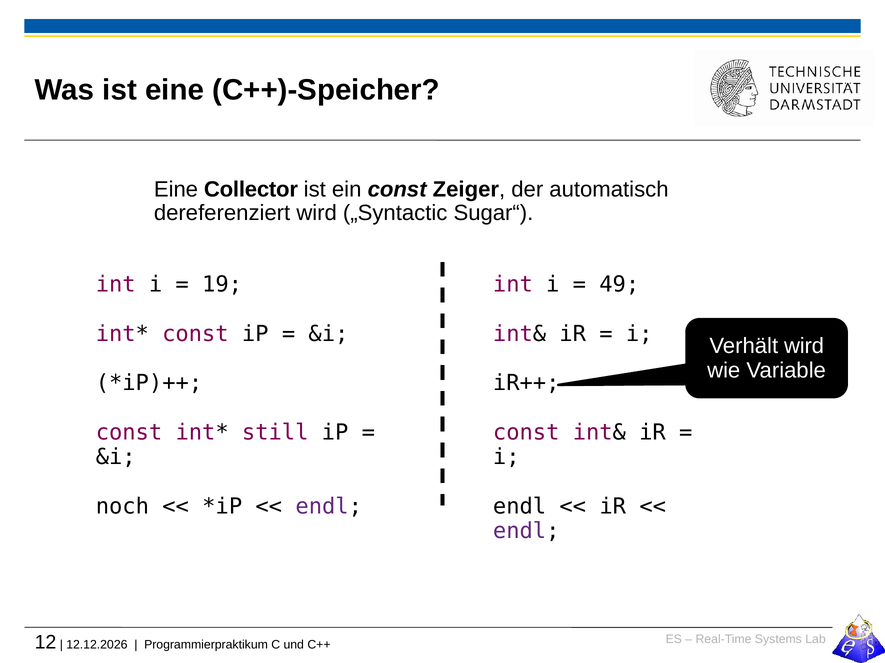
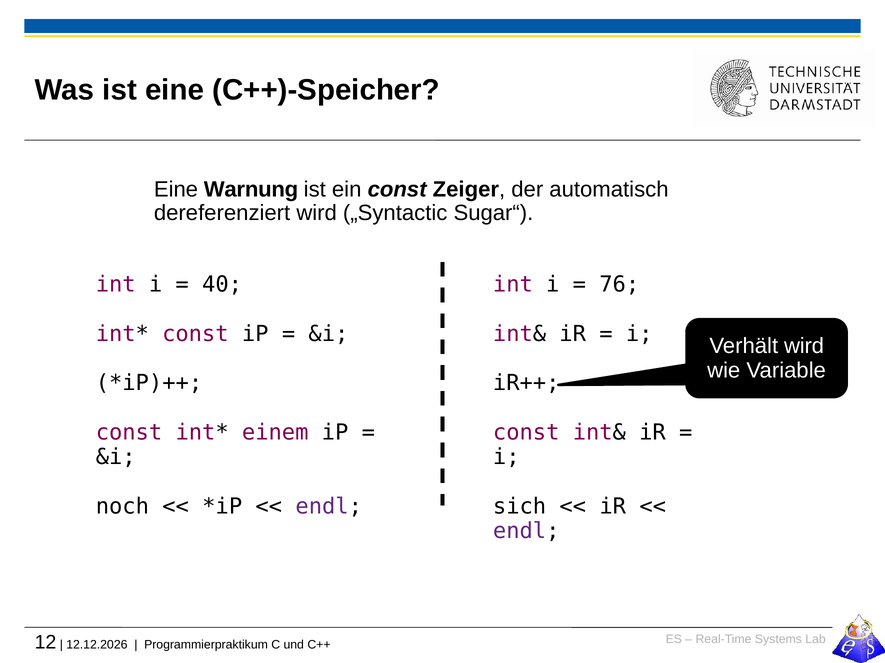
Collector: Collector -> Warnung
19: 19 -> 40
49: 49 -> 76
still: still -> einem
endl at (520, 507): endl -> sich
